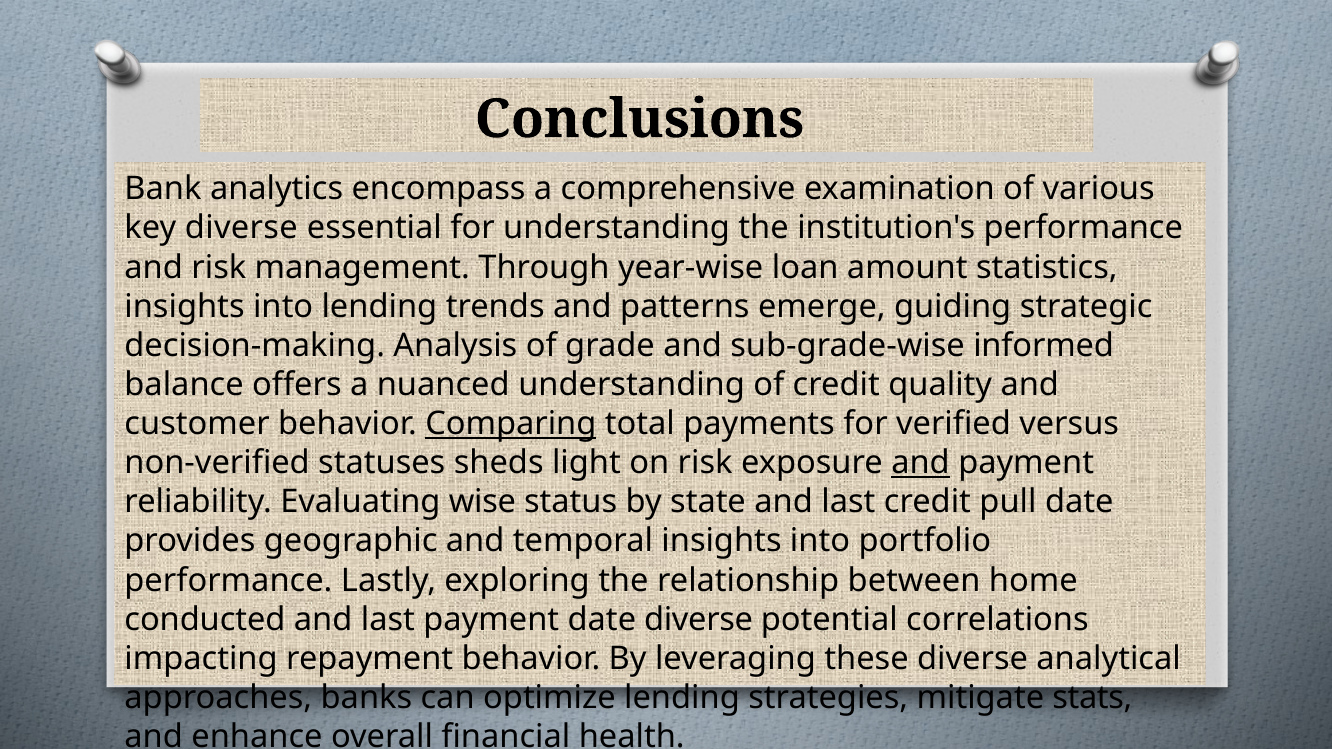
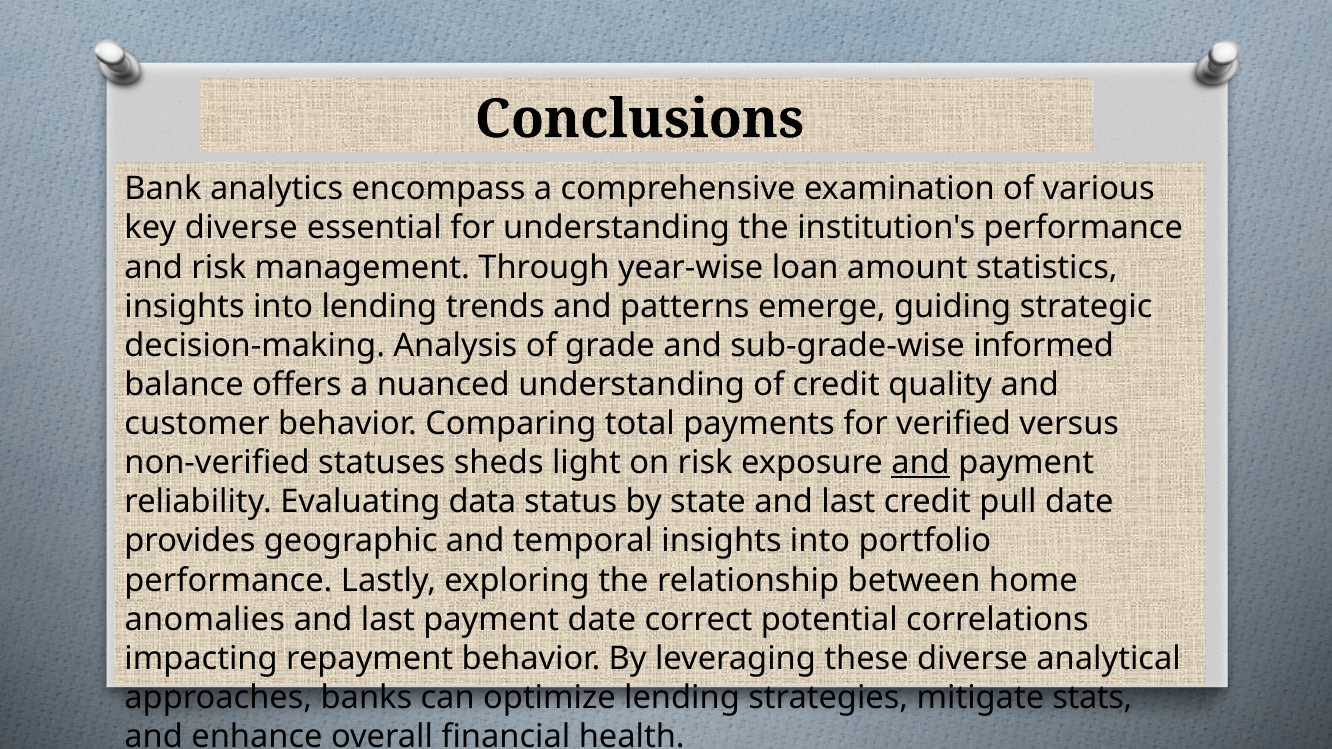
Comparing underline: present -> none
wise: wise -> data
conducted: conducted -> anomalies
date diverse: diverse -> correct
